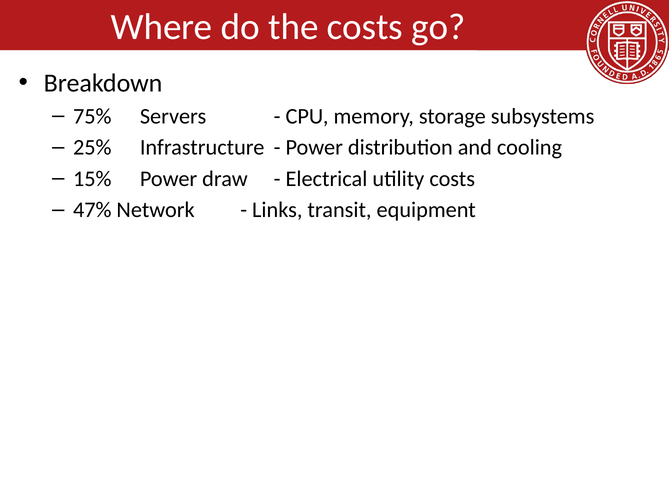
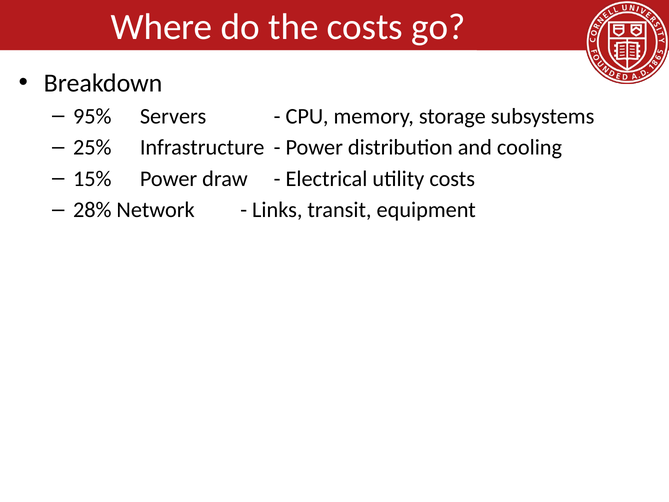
75%: 75% -> 95%
47%: 47% -> 28%
